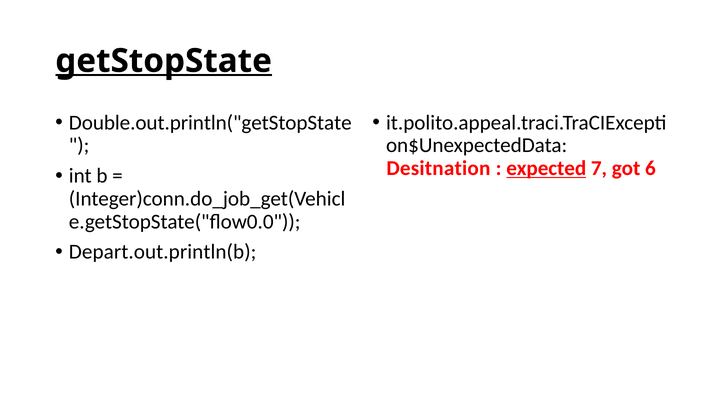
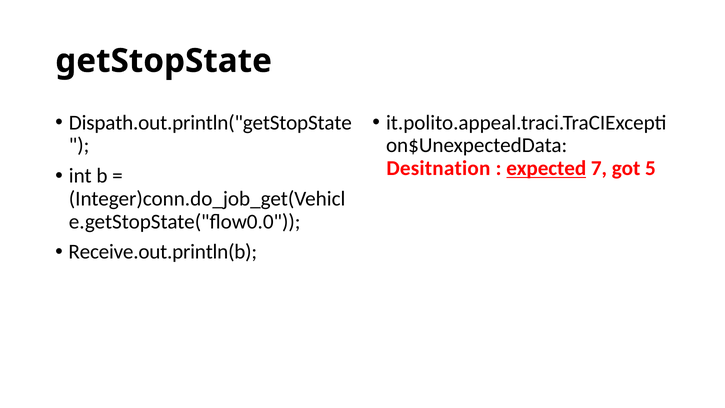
getStopState underline: present -> none
Double.out.println("getStopState: Double.out.println("getStopState -> Dispath.out.println("getStopState
6: 6 -> 5
Depart.out.println(b: Depart.out.println(b -> Receive.out.println(b
